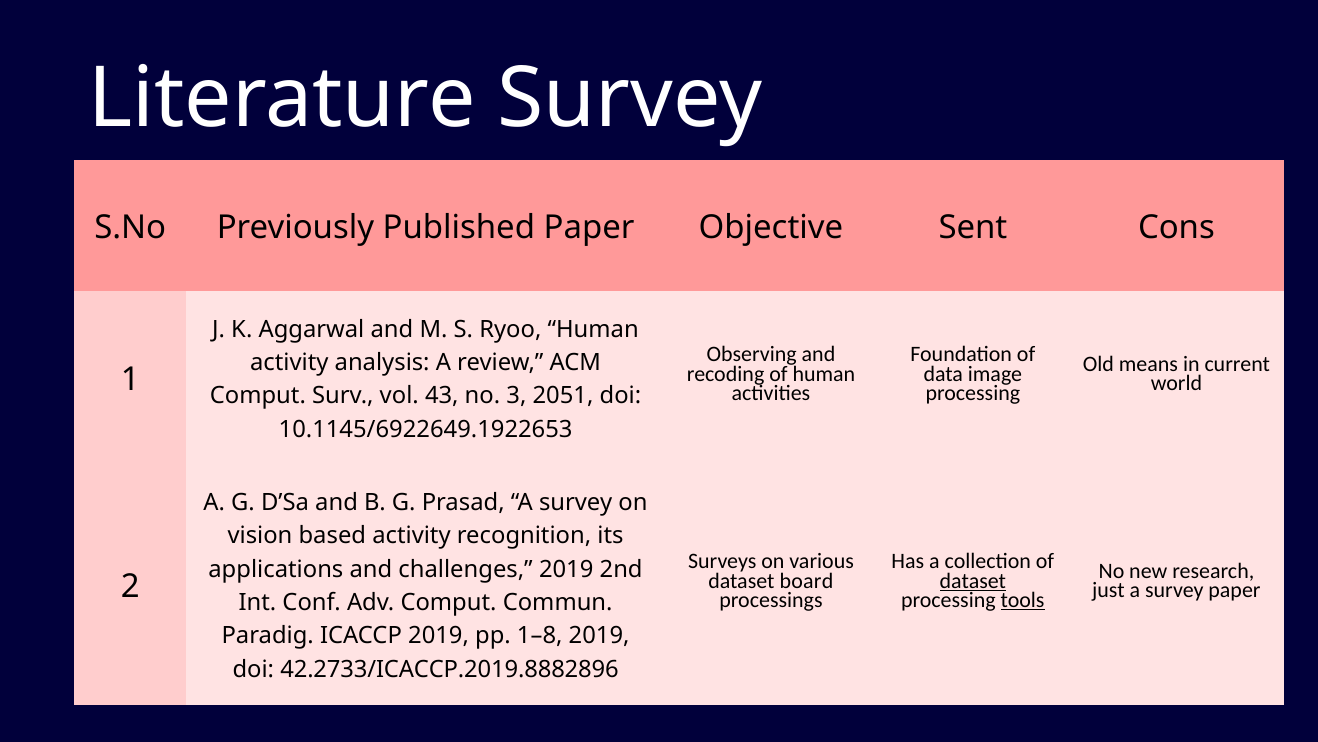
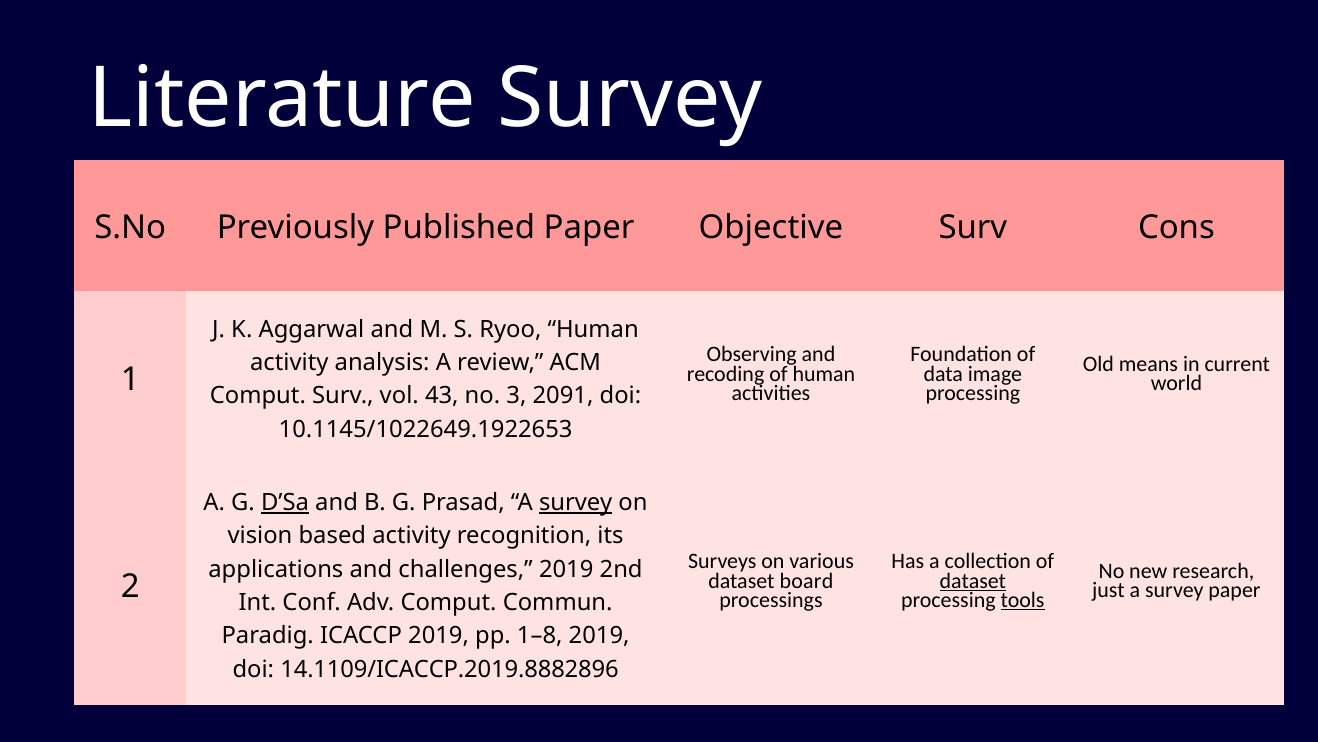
Objective Sent: Sent -> Surv
2051: 2051 -> 2091
10.1145/6922649.1922653: 10.1145/6922649.1922653 -> 10.1145/1022649.1922653
D’Sa underline: none -> present
survey at (576, 502) underline: none -> present
42.2733/ICACCP.2019.8882896: 42.2733/ICACCP.2019.8882896 -> 14.1109/ICACCP.2019.8882896
